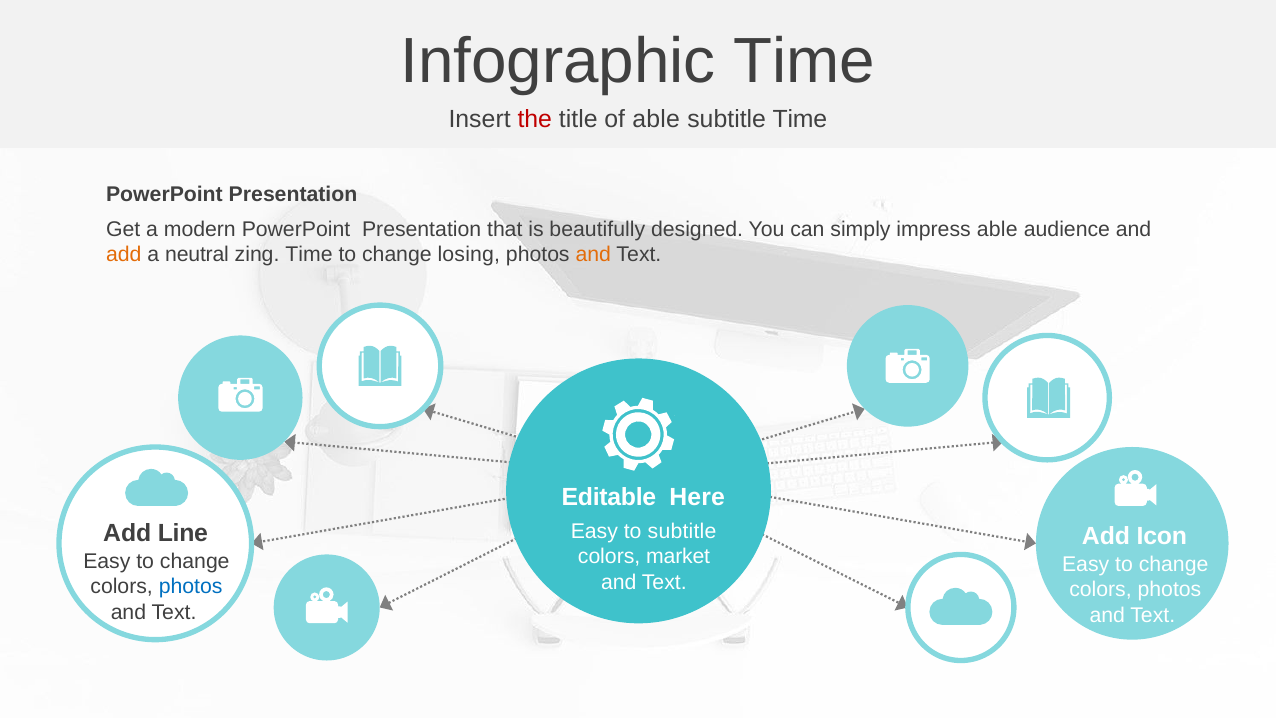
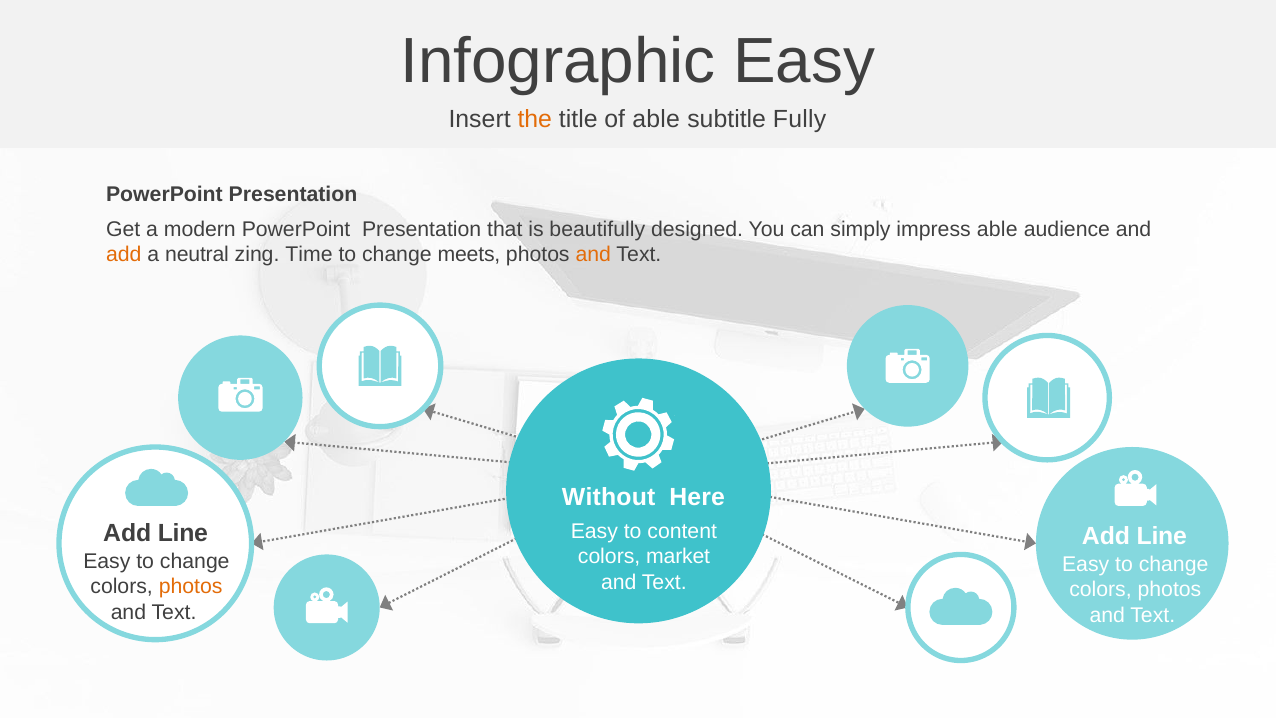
Infographic Time: Time -> Easy
the colour: red -> orange
subtitle Time: Time -> Fully
losing: losing -> meets
Editable: Editable -> Without
to subtitle: subtitle -> content
Icon at (1162, 536): Icon -> Line
photos at (191, 587) colour: blue -> orange
